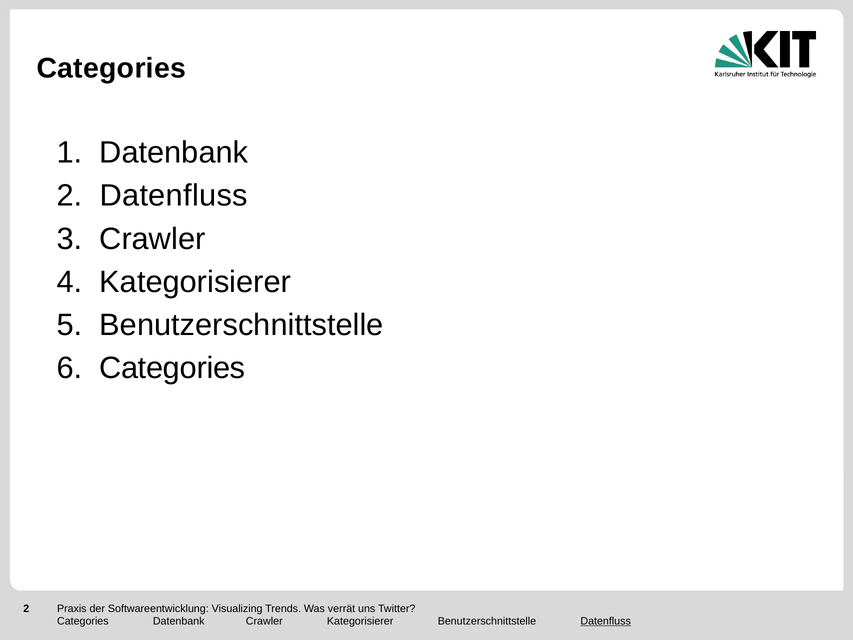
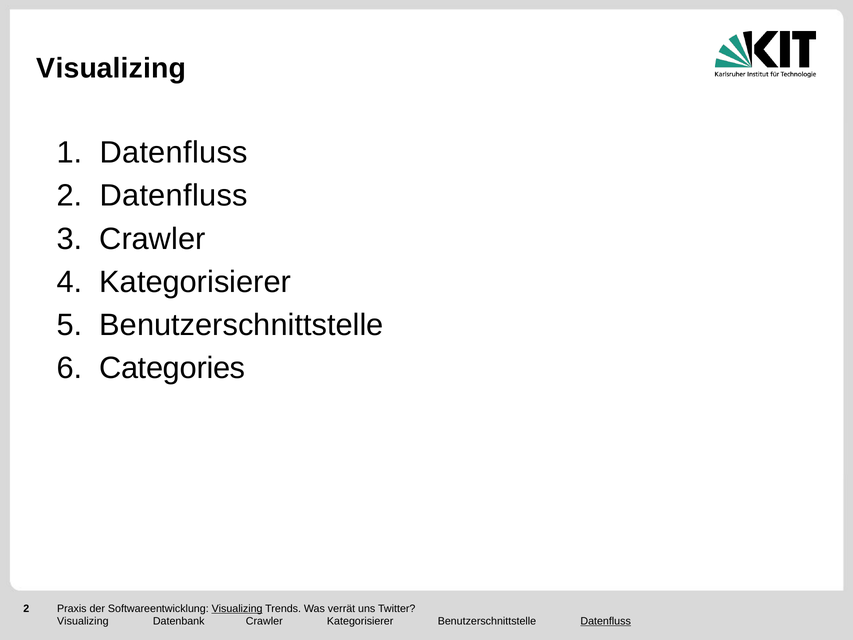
Categories at (111, 68): Categories -> Visualizing
Datenbank at (174, 153): Datenbank -> Datenfluss
Visualizing at (237, 608) underline: none -> present
Categories at (83, 621): Categories -> Visualizing
